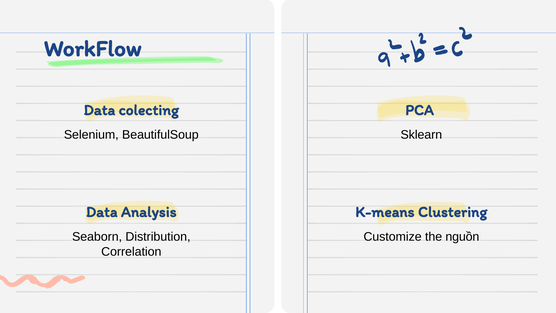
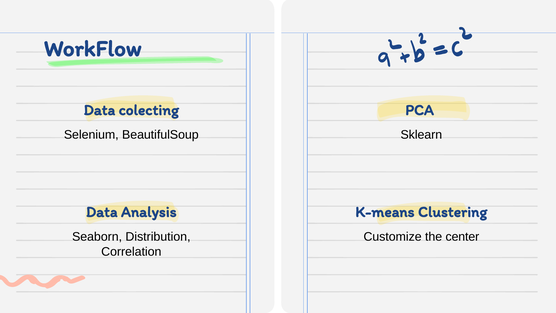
nguồn: nguồn -> center
